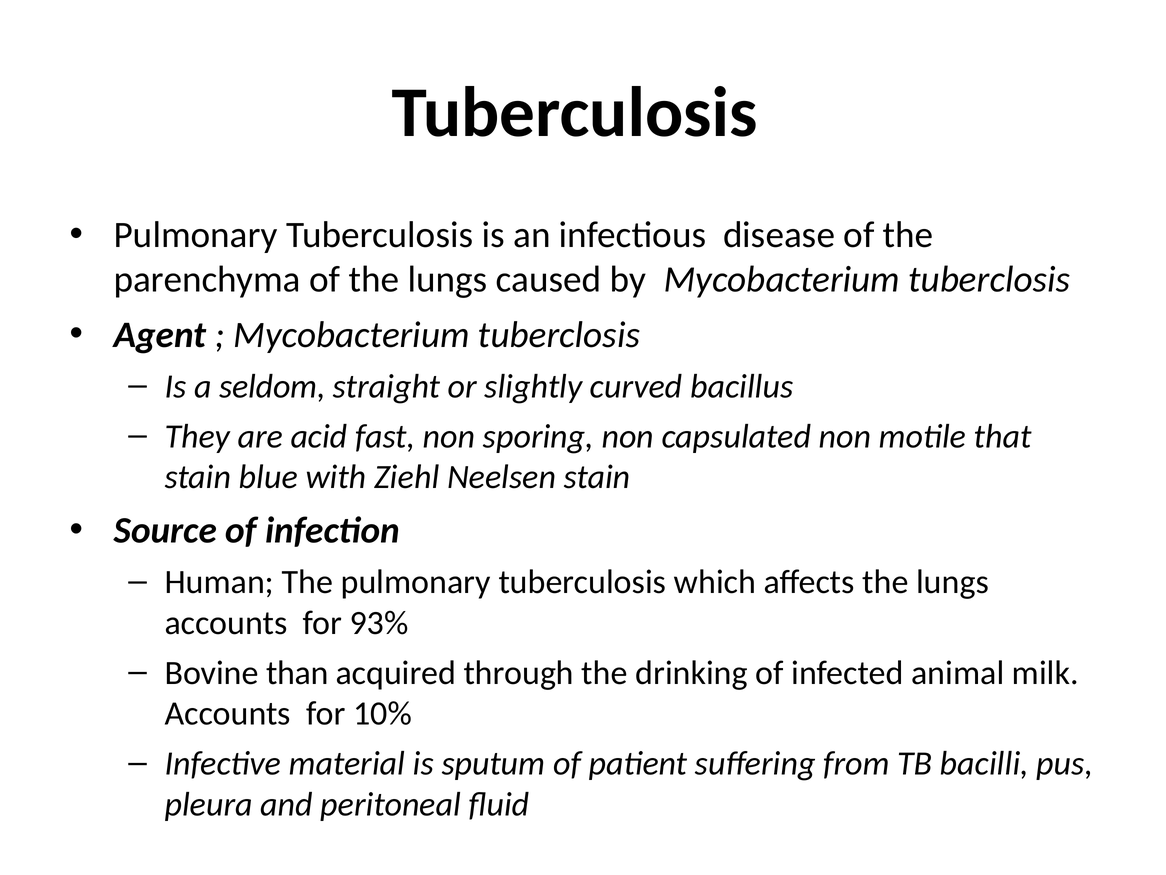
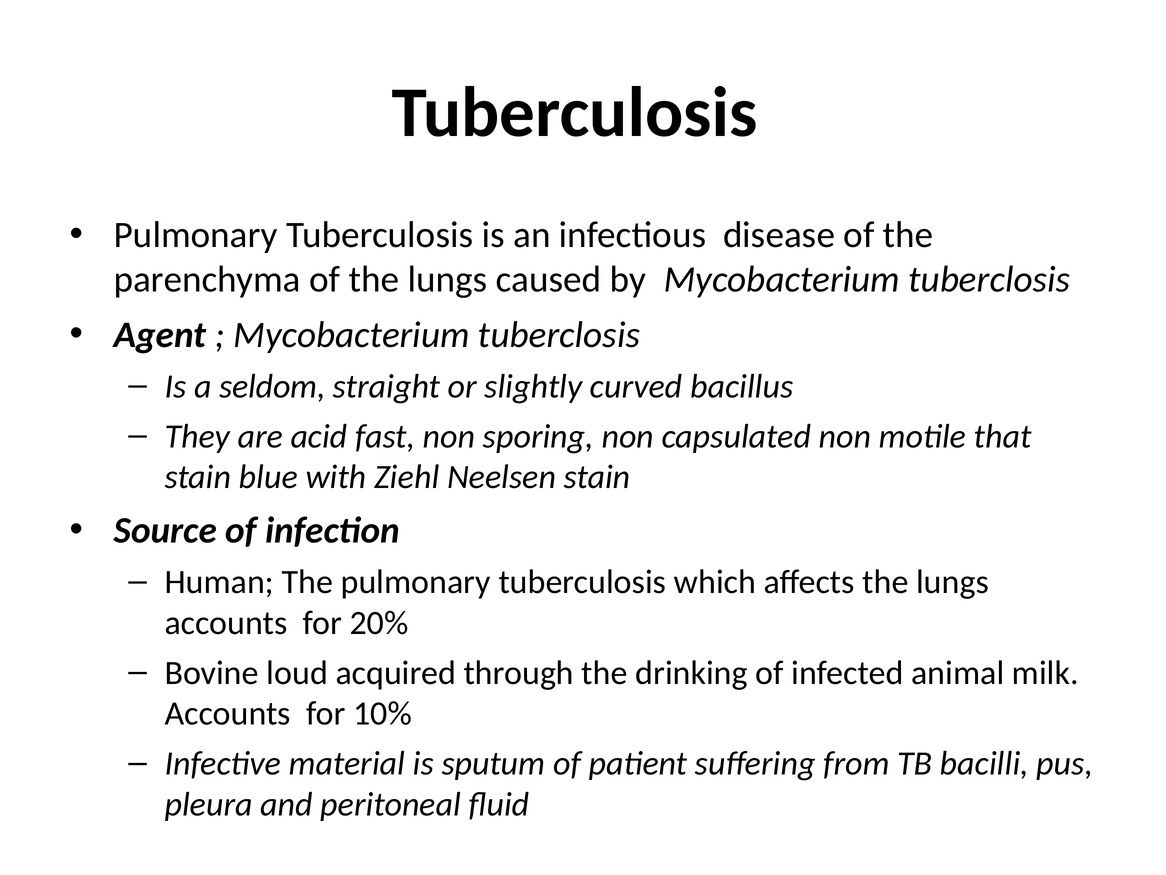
93%: 93% -> 20%
than: than -> loud
